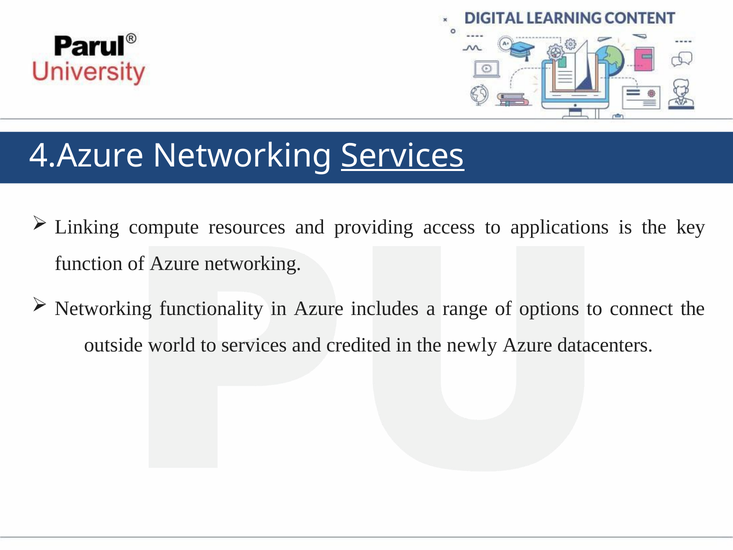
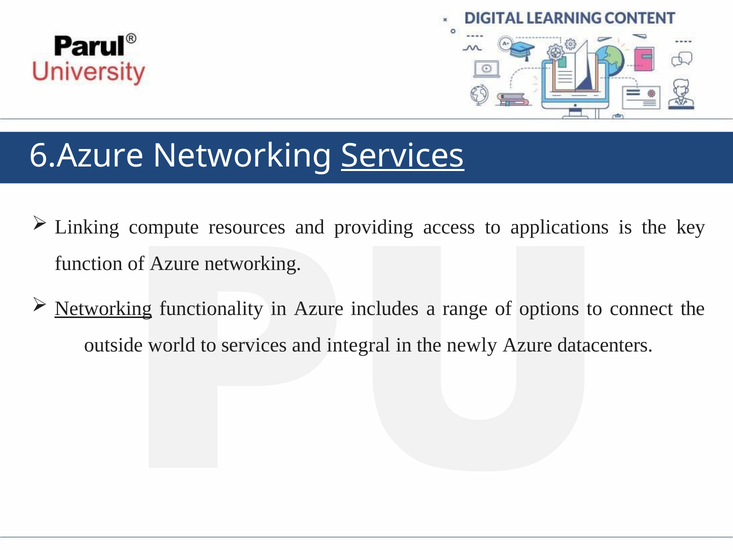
4.Azure: 4.Azure -> 6.Azure
Networking at (103, 308) underline: none -> present
credited: credited -> integral
